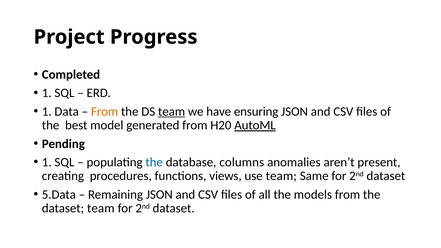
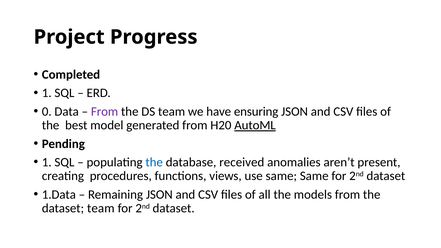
1 at (47, 111): 1 -> 0
From at (105, 111) colour: orange -> purple
team at (172, 111) underline: present -> none
columns: columns -> received
use team: team -> same
5.Data: 5.Data -> 1.Data
